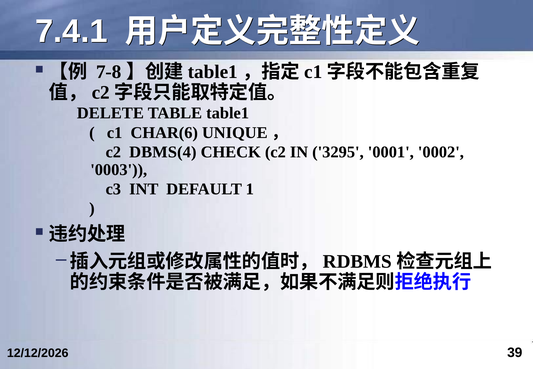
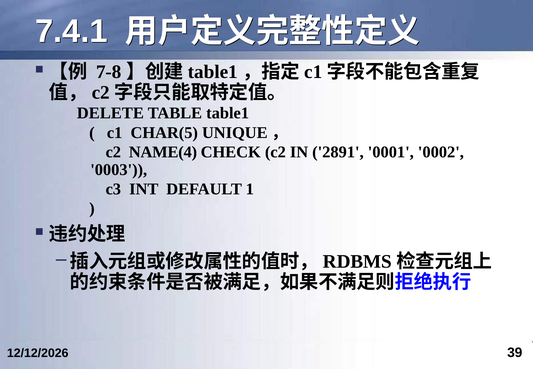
CHAR(6: CHAR(6 -> CHAR(5
DBMS(4: DBMS(4 -> NAME(4
3295: 3295 -> 2891
